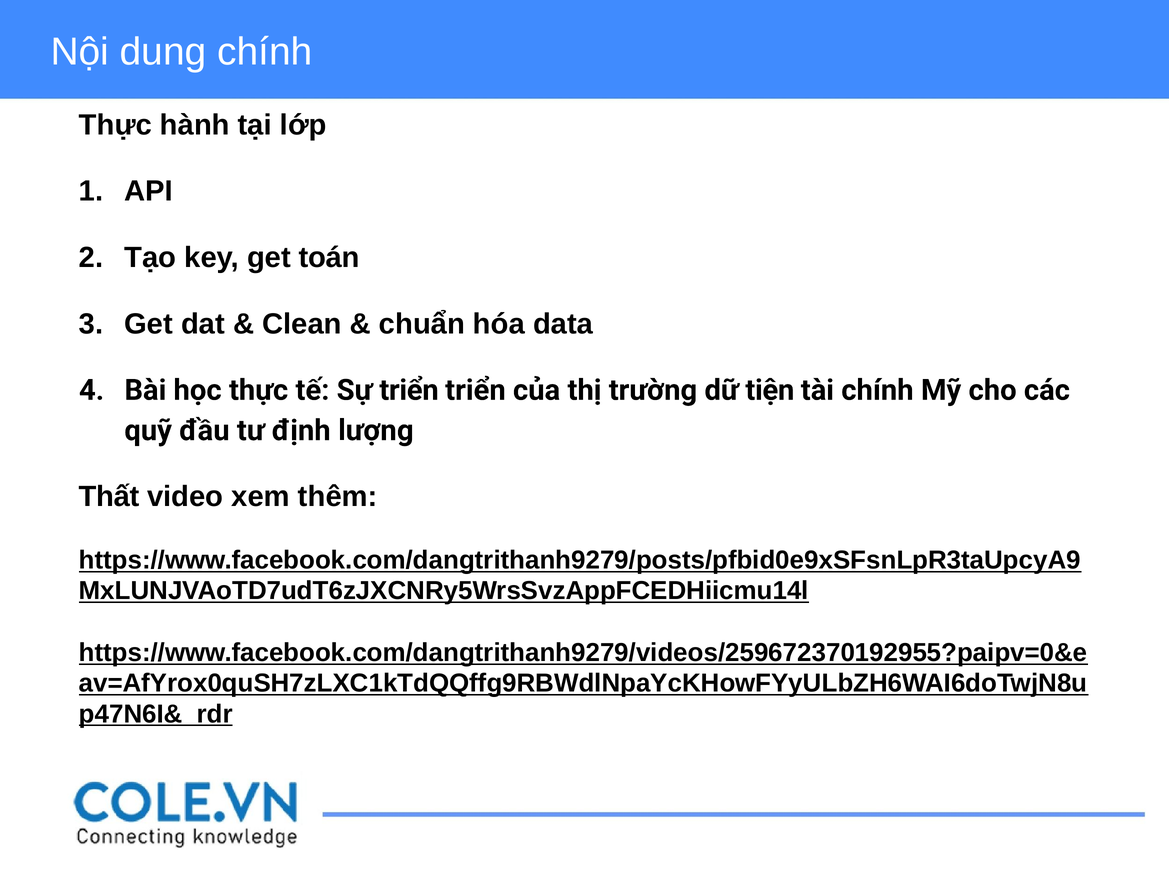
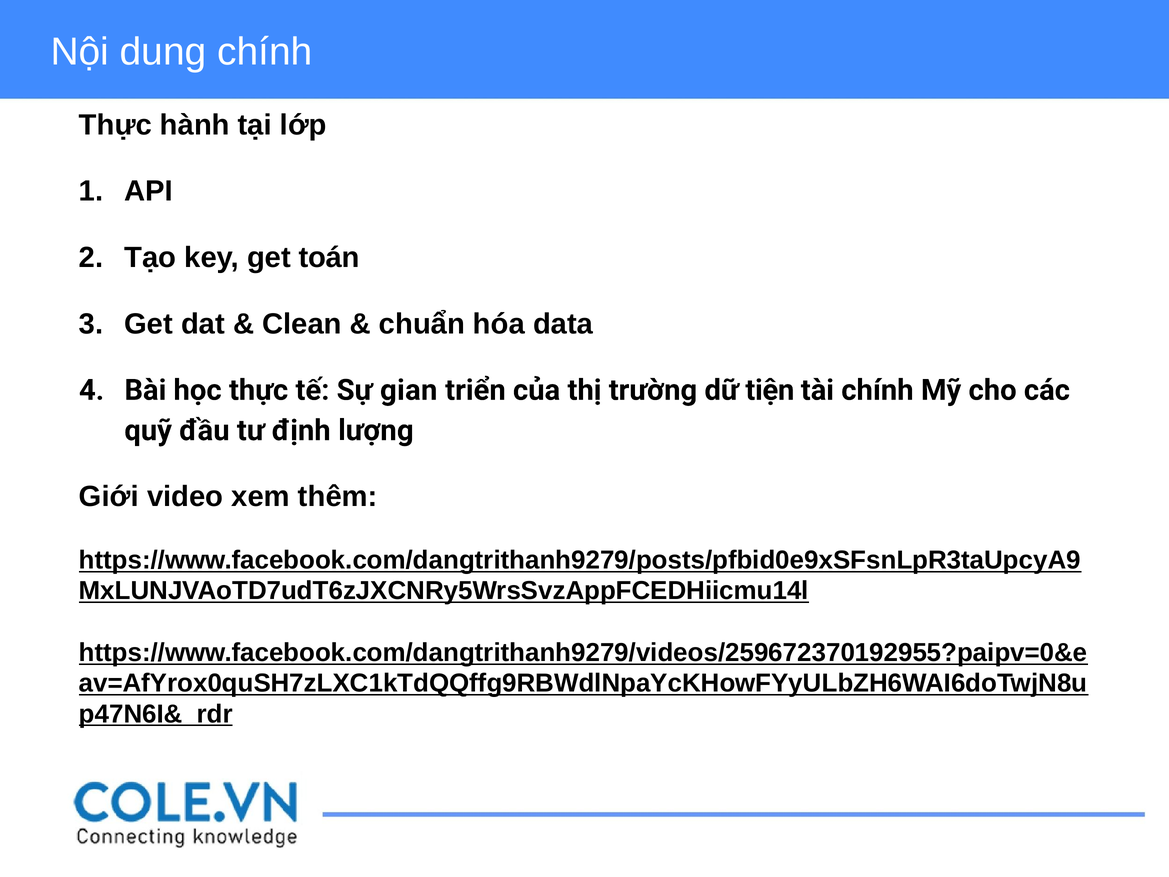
Sự triển: triển -> gian
Thất: Thất -> Giới
